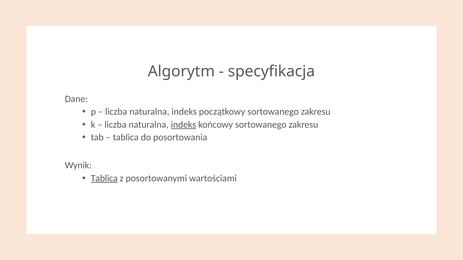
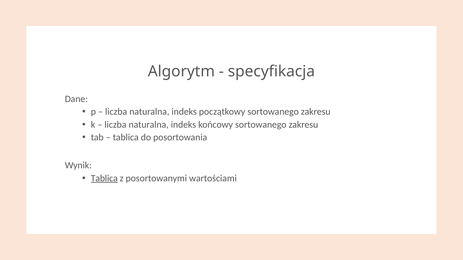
indeks at (183, 125) underline: present -> none
